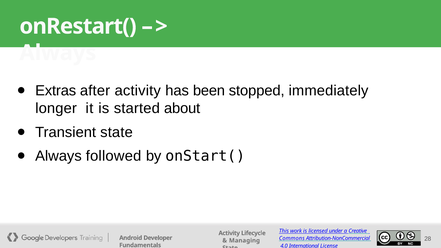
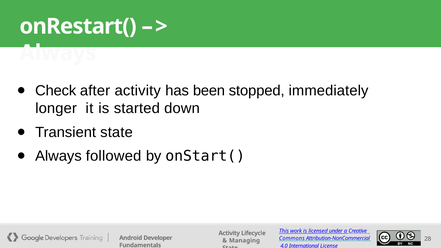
Extras: Extras -> Check
about: about -> down
